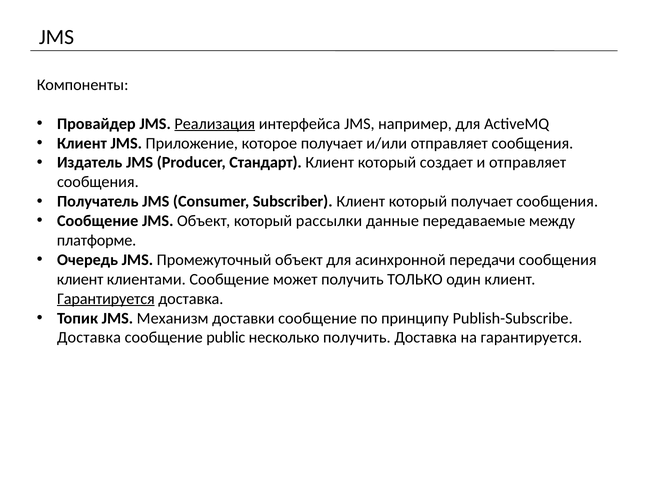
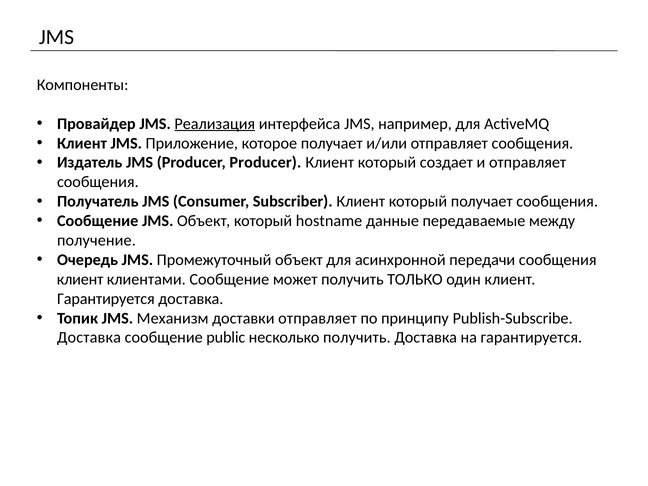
Producer Стандарт: Стандарт -> Producer
рассылки: рассылки -> hostname
платформе: платформе -> получение
Гарантируется at (106, 299) underline: present -> none
доставки сообщение: сообщение -> отправляет
